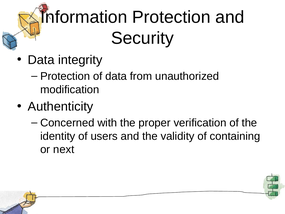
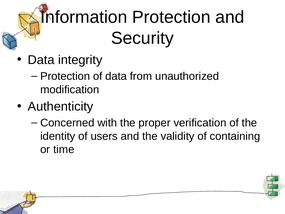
next: next -> time
